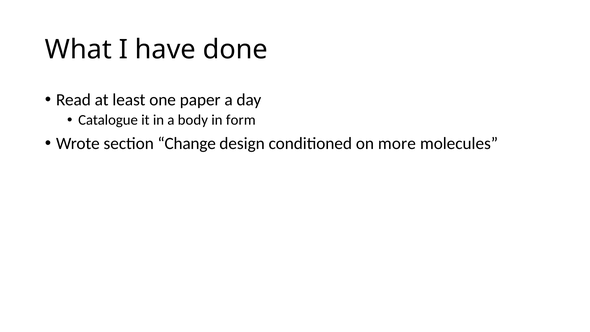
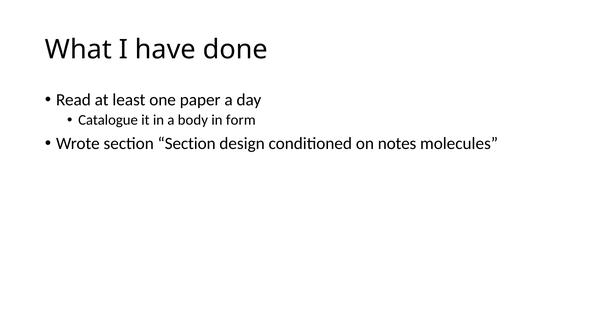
section Change: Change -> Section
more: more -> notes
